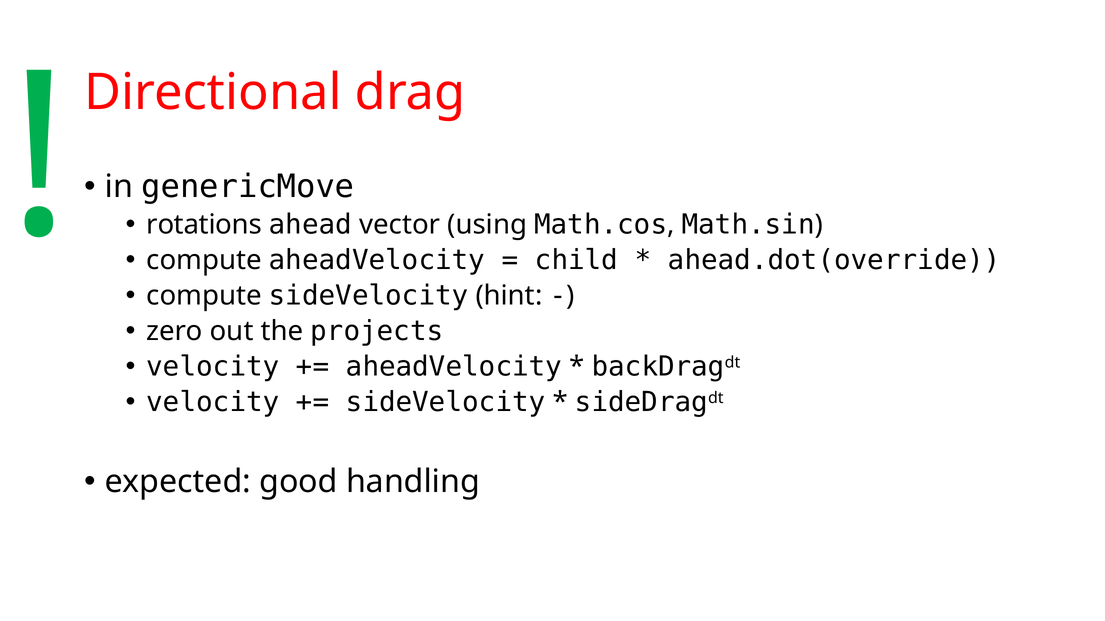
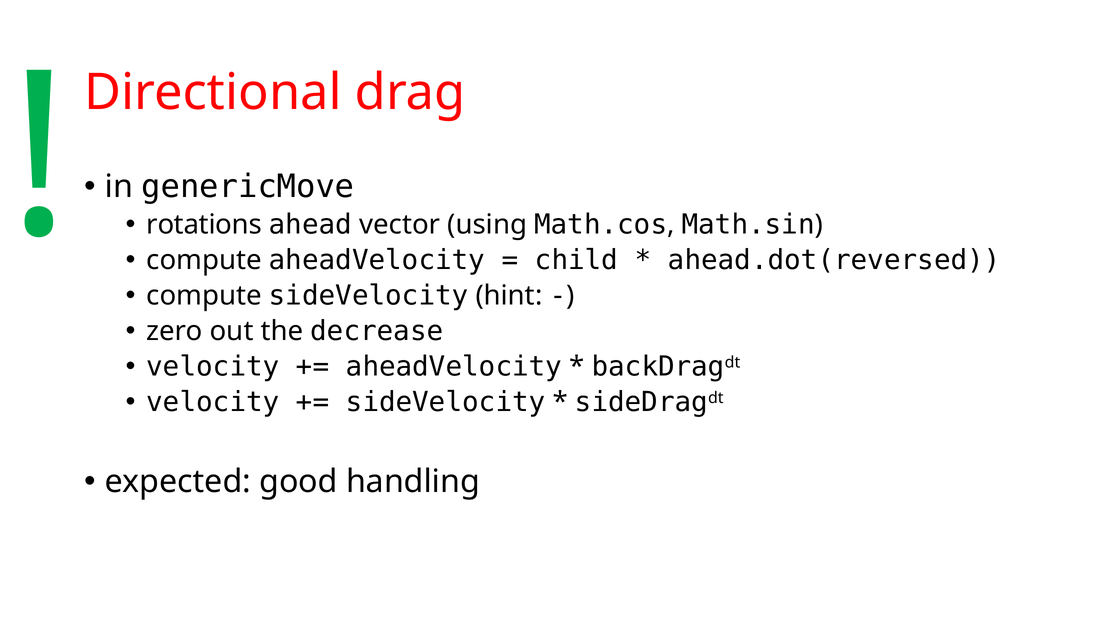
ahead.dot(override: ahead.dot(override -> ahead.dot(reversed
projects: projects -> decrease
